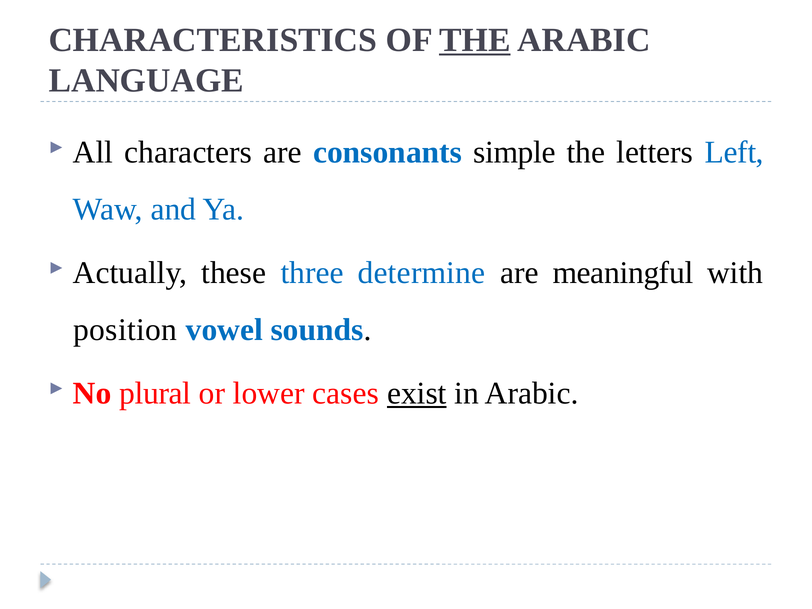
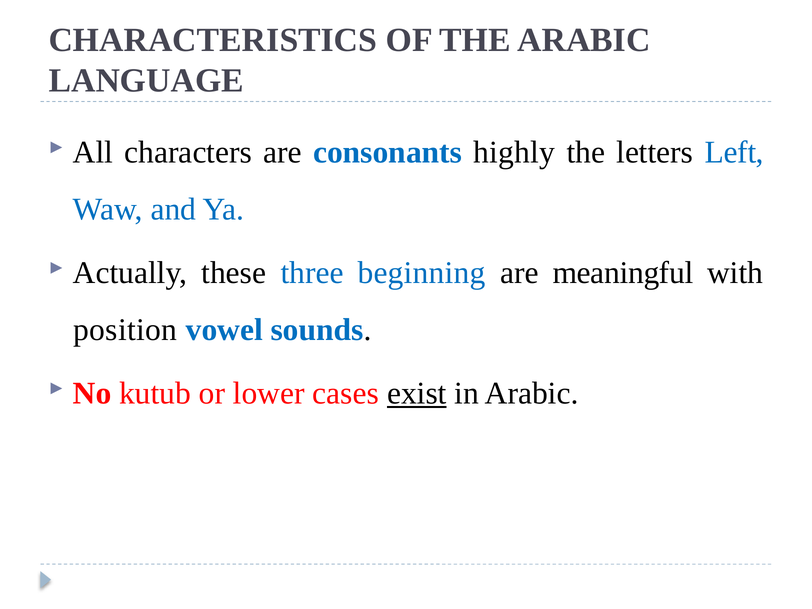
THE at (475, 40) underline: present -> none
simple: simple -> highly
determine: determine -> beginning
plural: plural -> kutub
